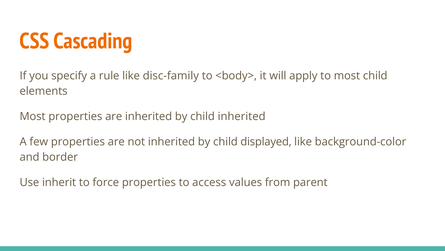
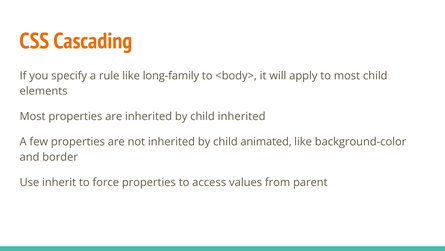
disc-family: disc-family -> long-family
displayed: displayed -> animated
